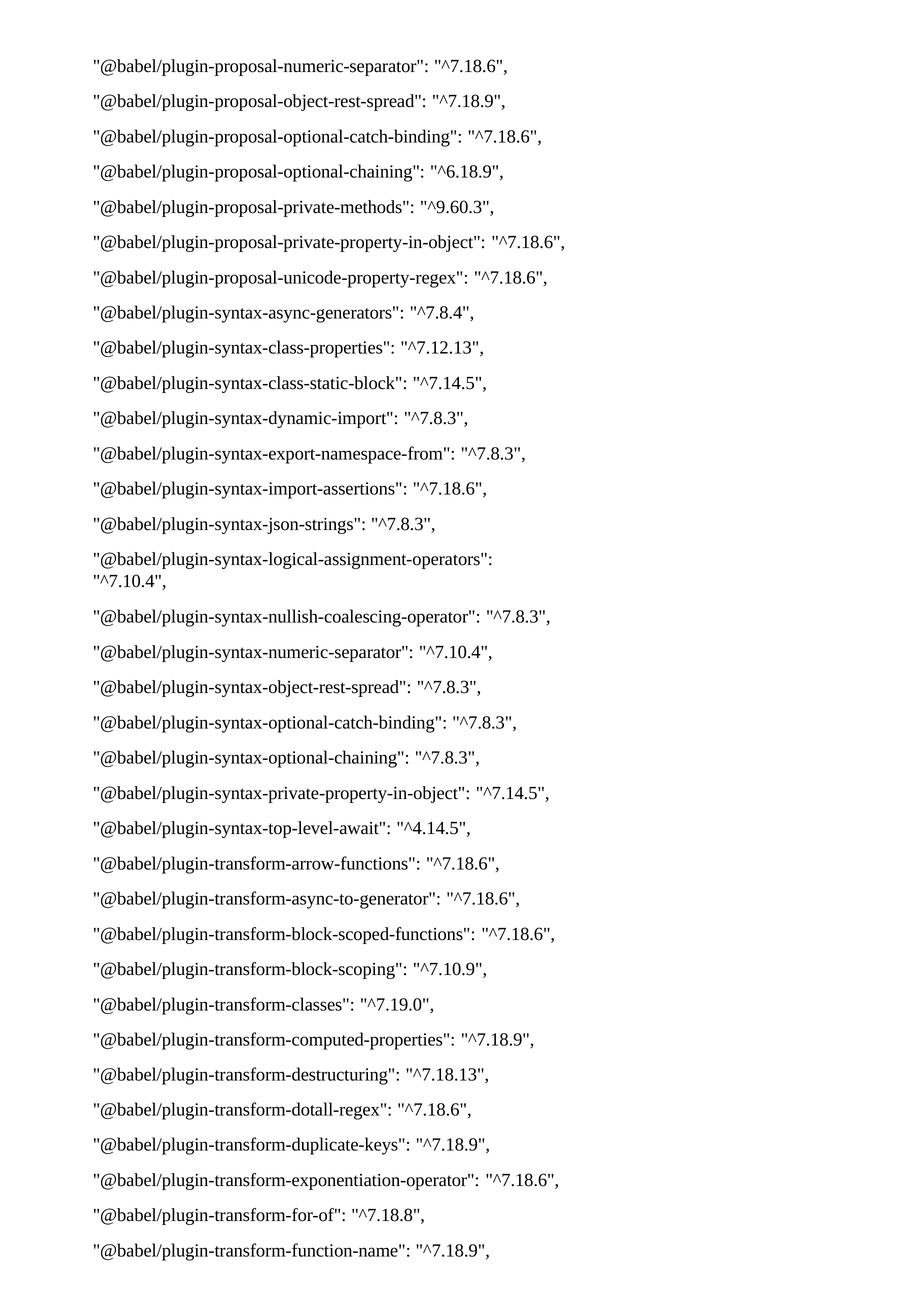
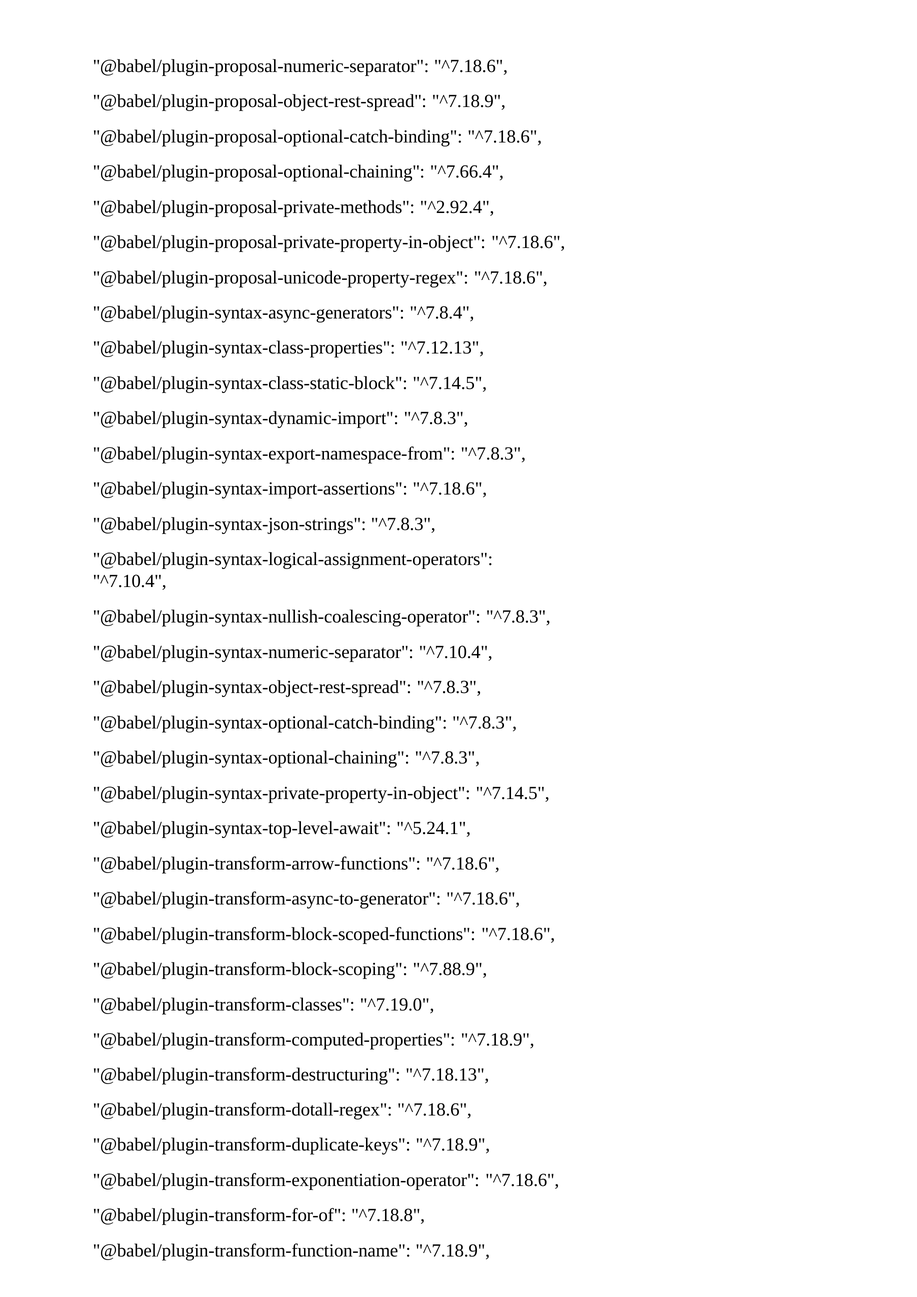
^6.18.9: ^6.18.9 -> ^7.66.4
^9.60.3: ^9.60.3 -> ^2.92.4
^4.14.5: ^4.14.5 -> ^5.24.1
^7.10.9: ^7.10.9 -> ^7.88.9
